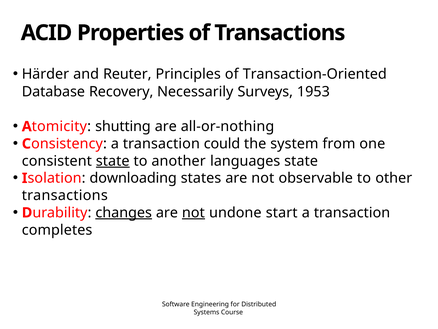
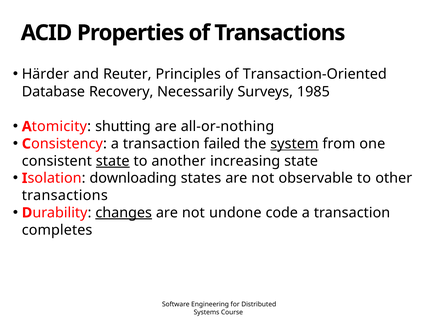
1953: 1953 -> 1985
could: could -> failed
system underline: none -> present
languages: languages -> increasing
not at (193, 212) underline: present -> none
start: start -> code
